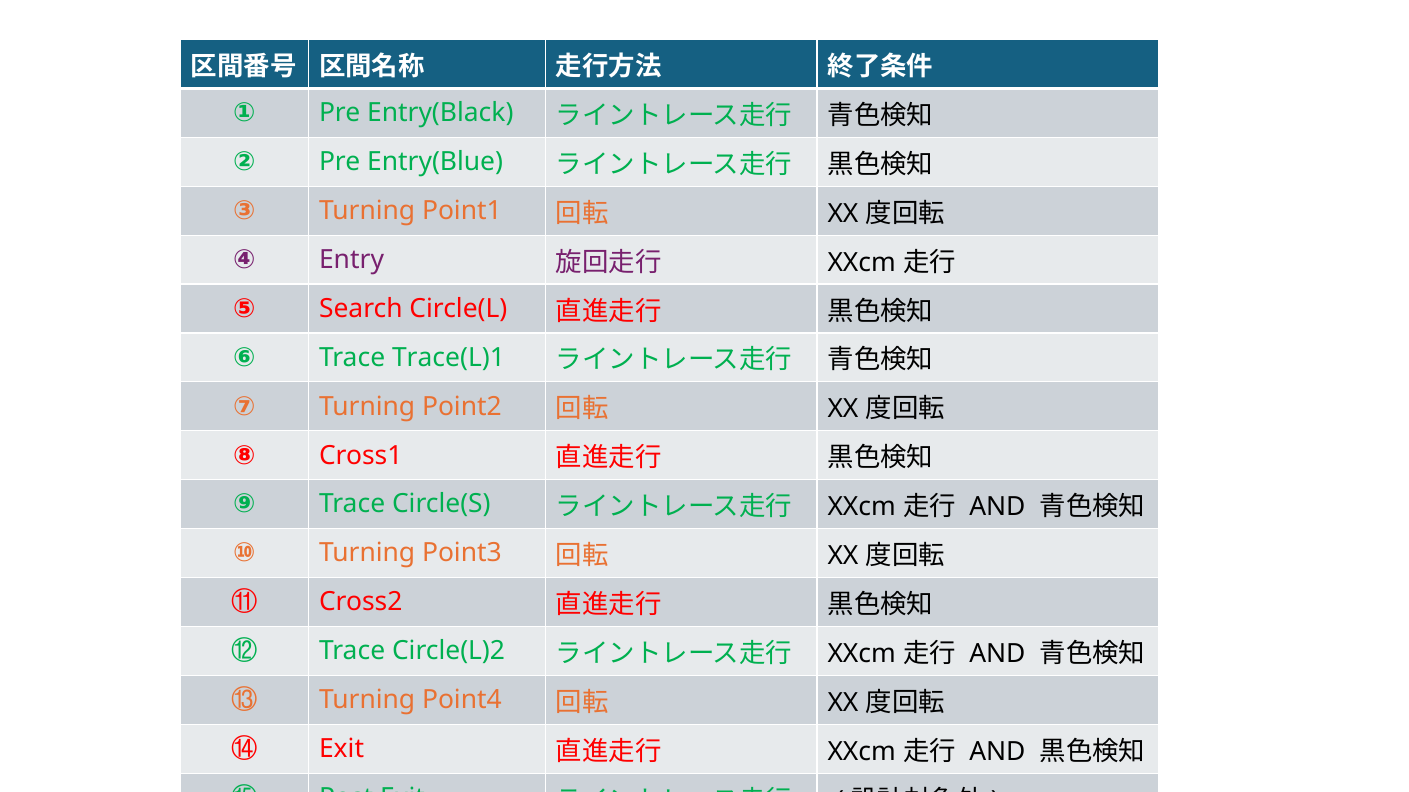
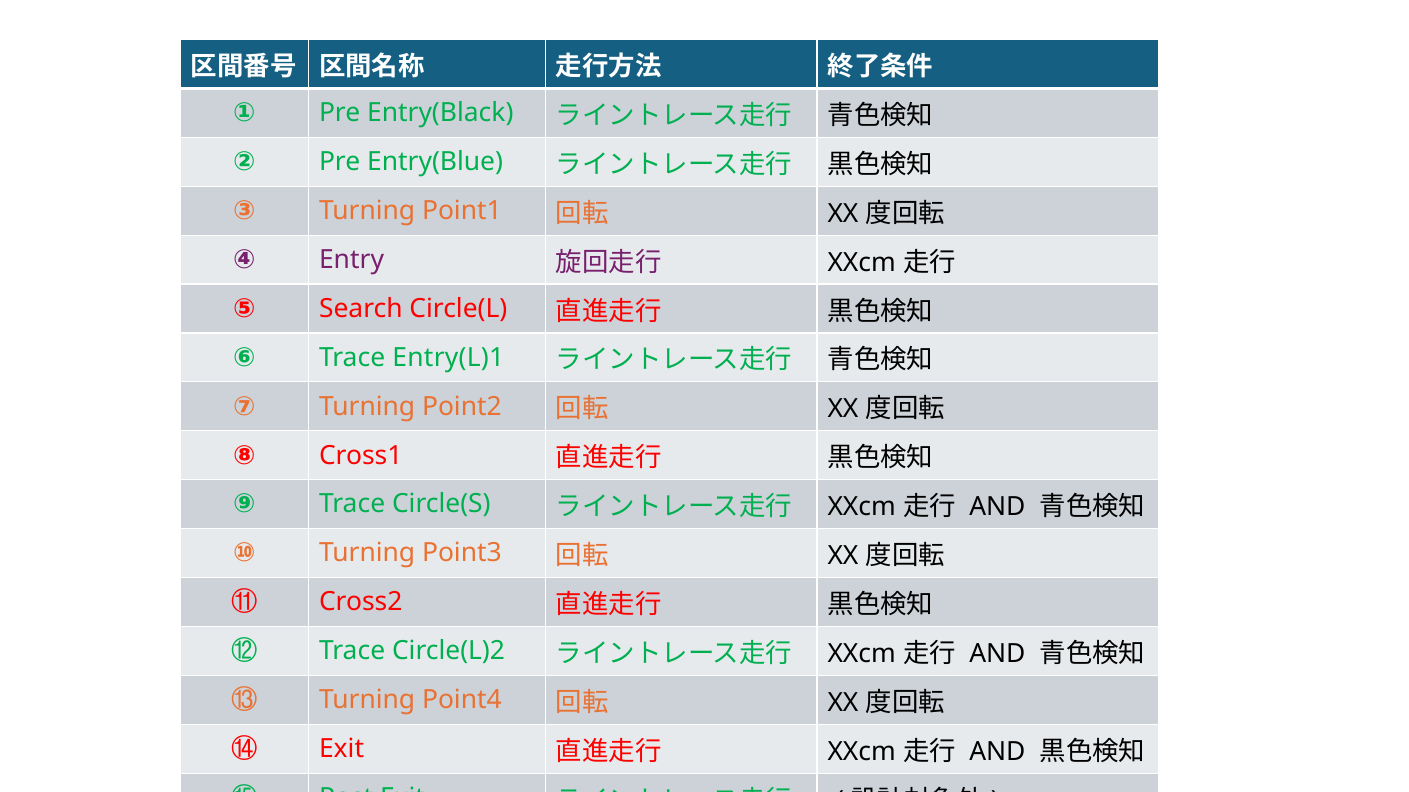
Trace(L)1: Trace(L)1 -> Entry(L)1
